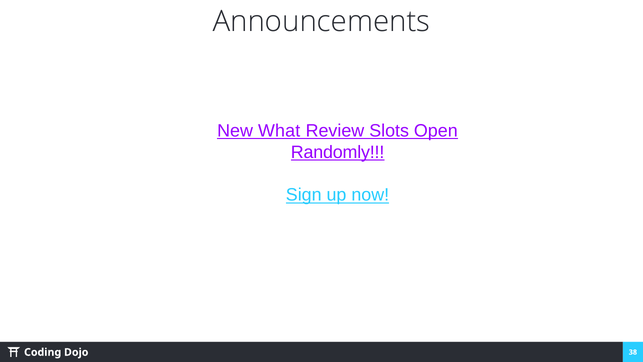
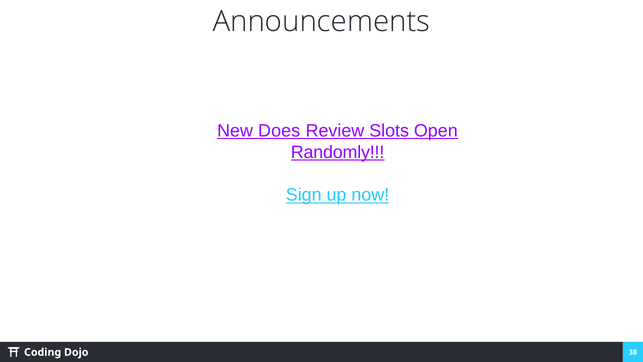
What: What -> Does
